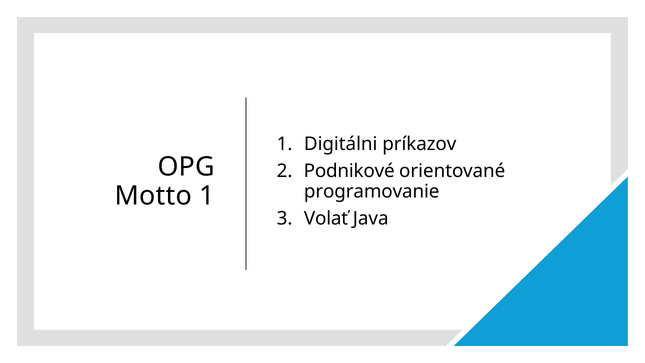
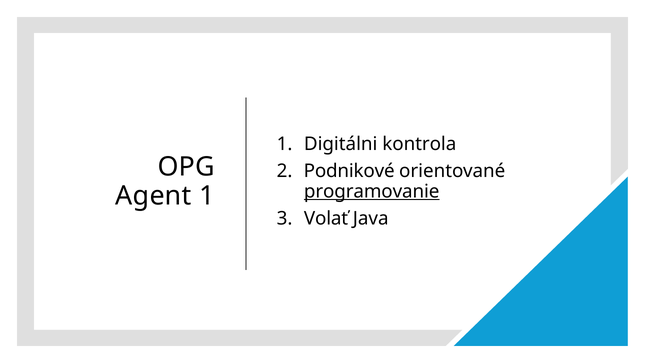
príkazov: príkazov -> kontrola
programovanie underline: none -> present
Motto: Motto -> Agent
